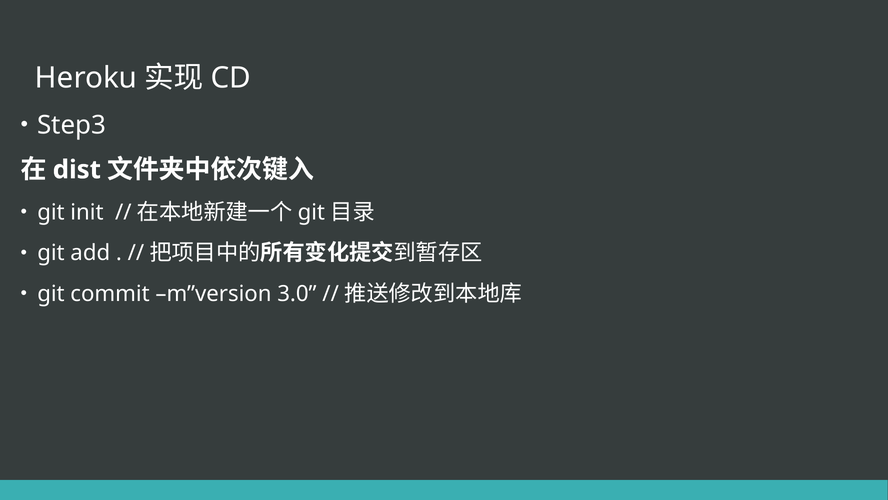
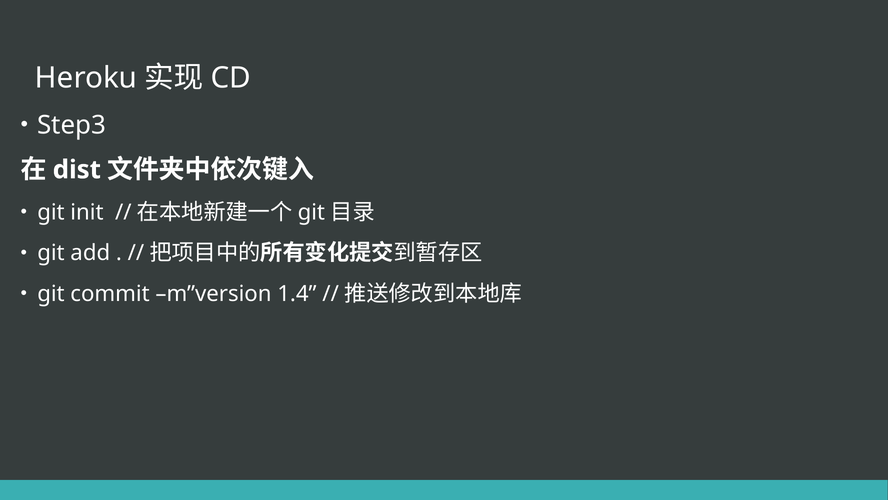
3.0: 3.0 -> 1.4
